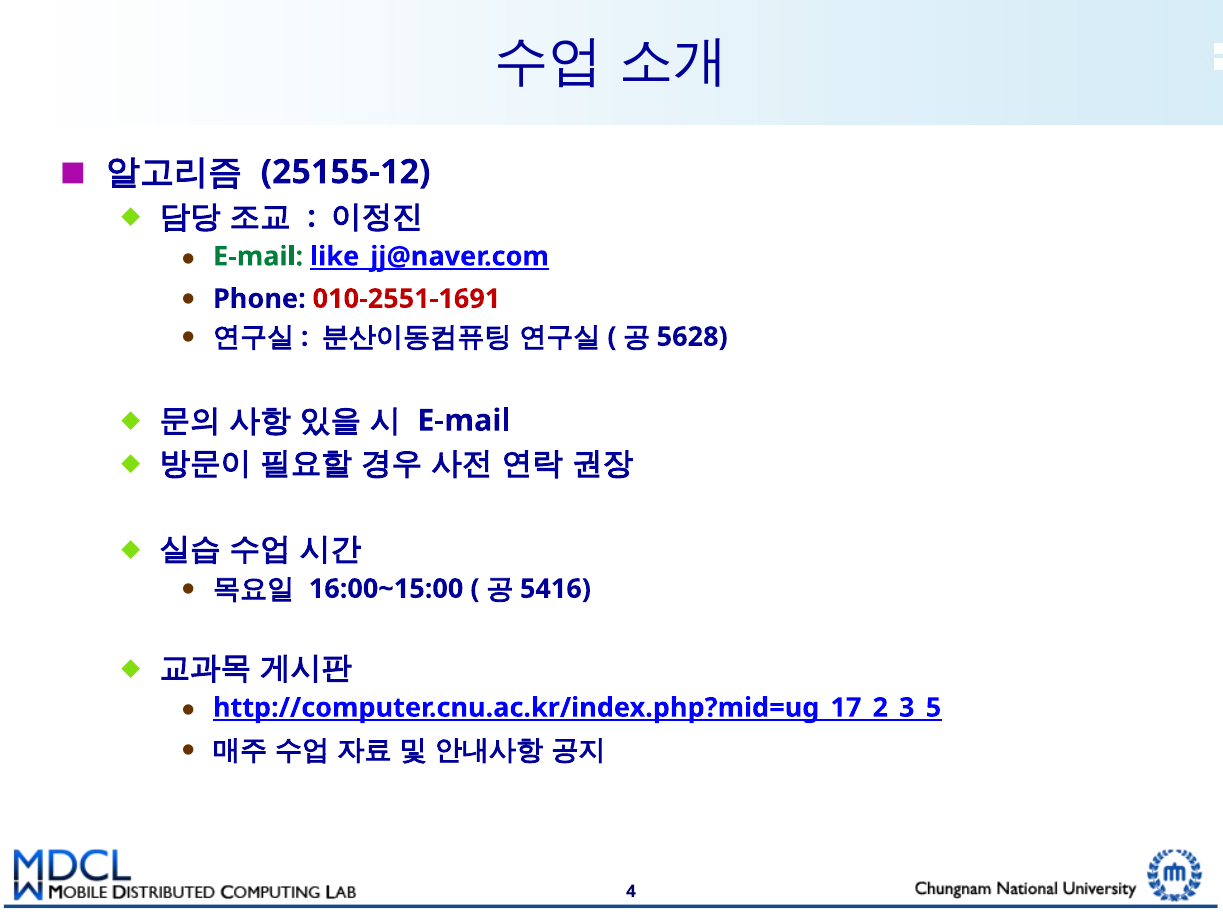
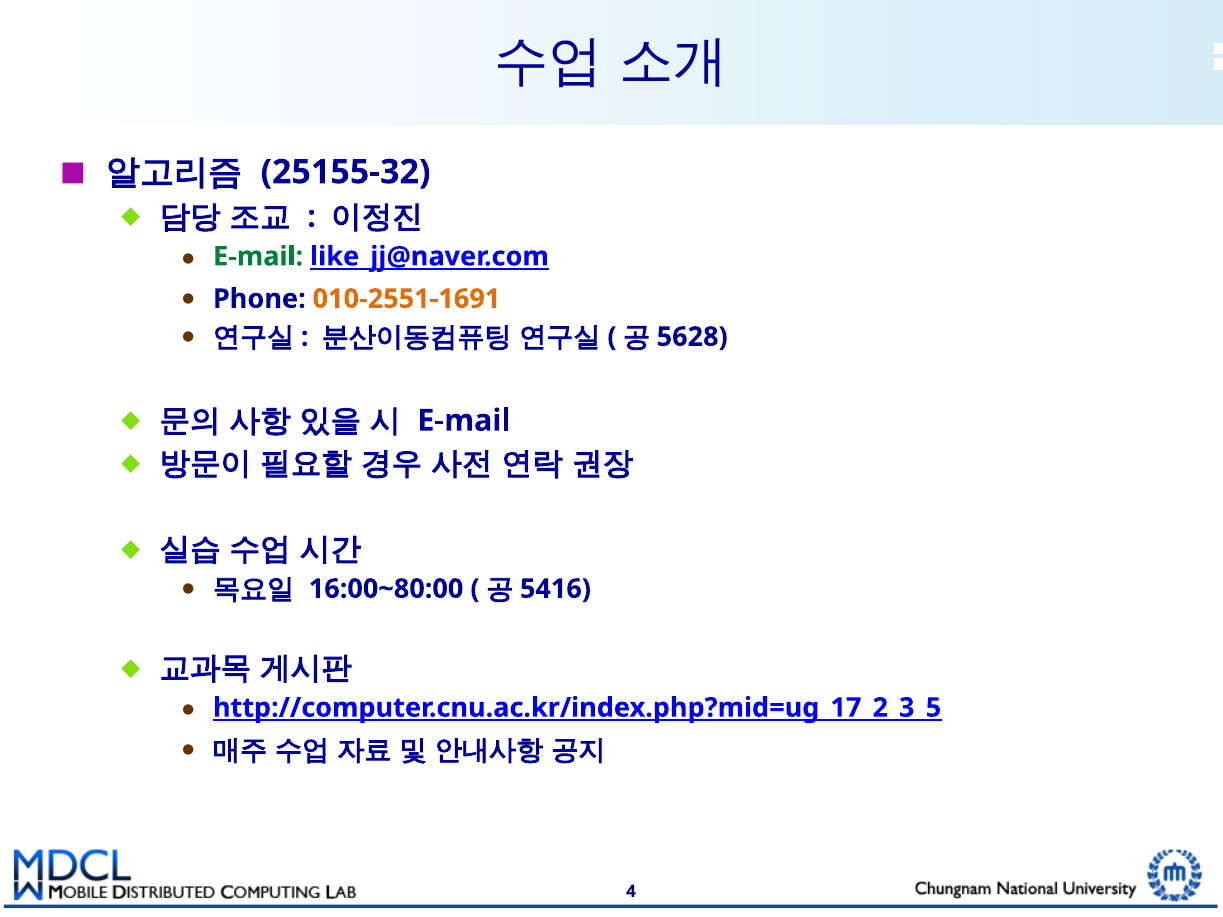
25155-12: 25155-12 -> 25155-32
010-2551-1691 colour: red -> orange
16:00~15:00: 16:00~15:00 -> 16:00~80:00
